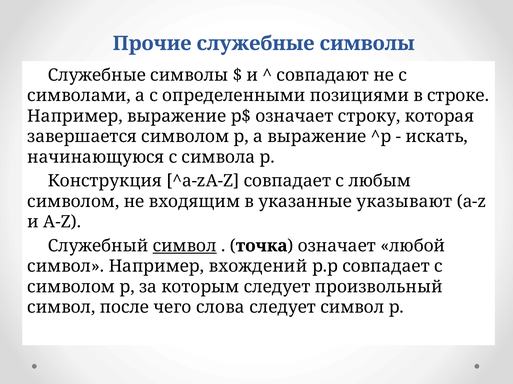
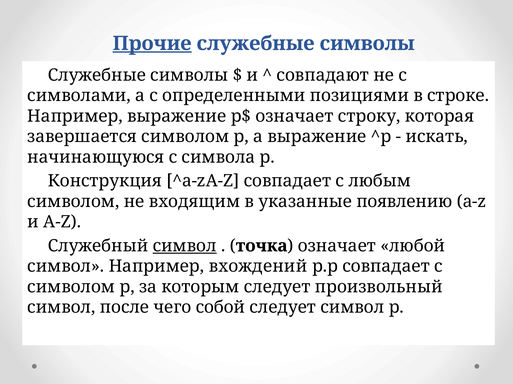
Прочие underline: none -> present
указывают: указывают -> появлению
слова: слова -> собой
